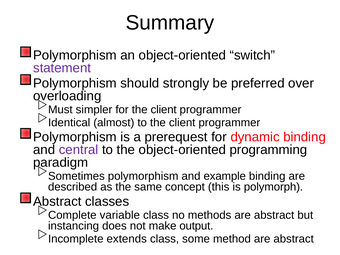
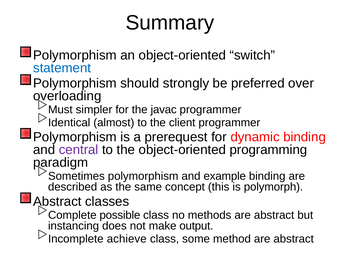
statement colour: purple -> blue
for the client: client -> javac
variable: variable -> possible
extends: extends -> achieve
